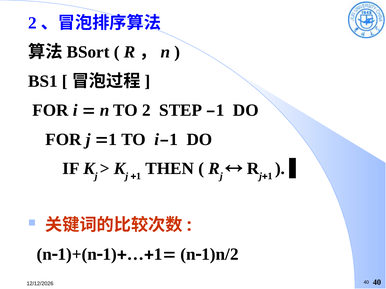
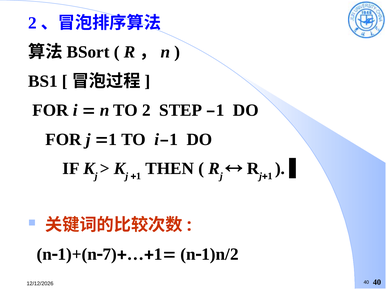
1 at (110, 255): 1 -> 7
